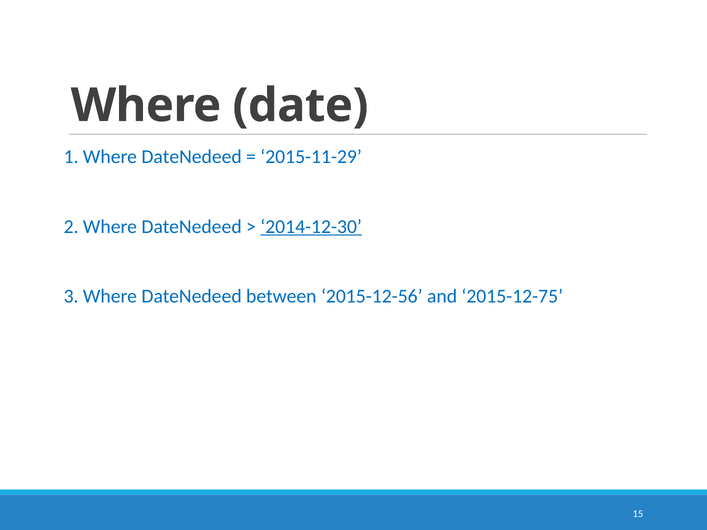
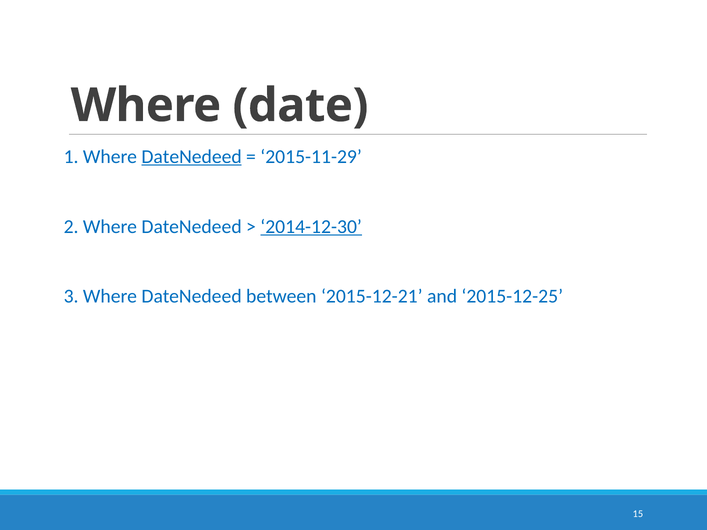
DateNedeed at (192, 157) underline: none -> present
2015-12-56: 2015-12-56 -> 2015-12-21
2015-12-75: 2015-12-75 -> 2015-12-25
